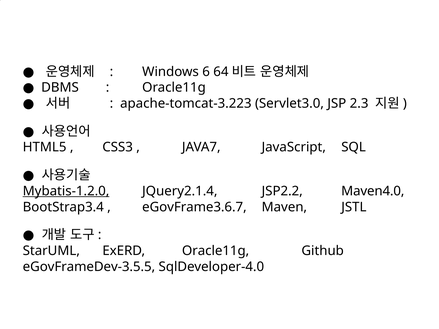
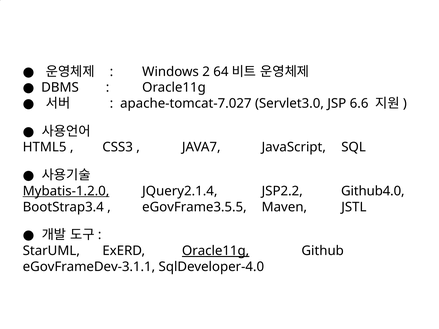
Windows 6: 6 -> 2
apache-tomcat-3.223: apache-tomcat-3.223 -> apache-tomcat-7.027
2.3: 2.3 -> 6.6
Maven4.0: Maven4.0 -> Github4.0
eGovFrame3.6.7: eGovFrame3.6.7 -> eGovFrame3.5.5
Oracle11g at (216, 251) underline: none -> present
eGovFrameDev-3.5.5: eGovFrameDev-3.5.5 -> eGovFrameDev-3.1.1
